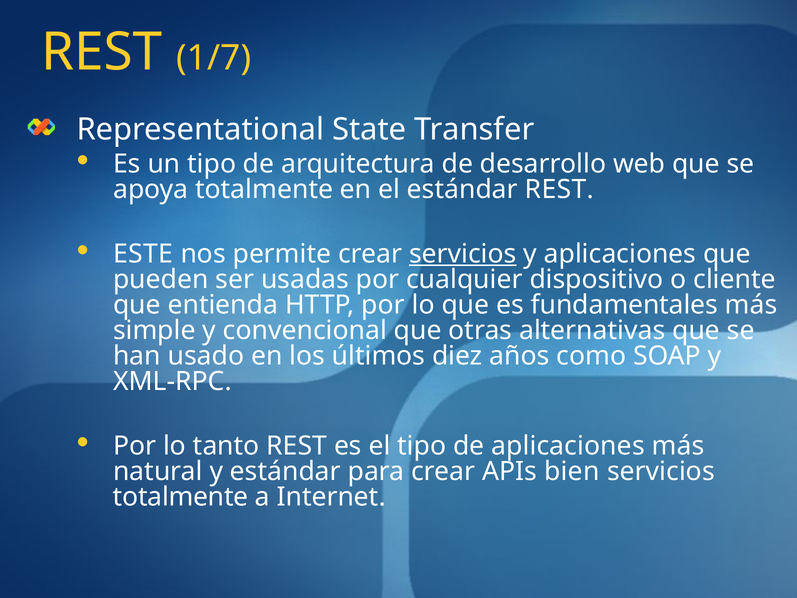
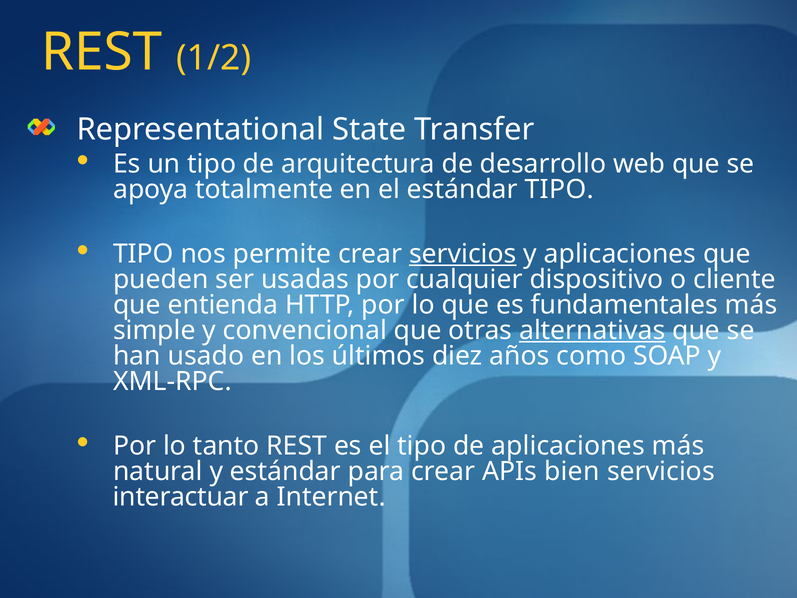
1/7: 1/7 -> 1/2
estándar REST: REST -> TIPO
ESTE at (143, 254): ESTE -> TIPO
alternativas underline: none -> present
totalmente at (181, 497): totalmente -> interactuar
